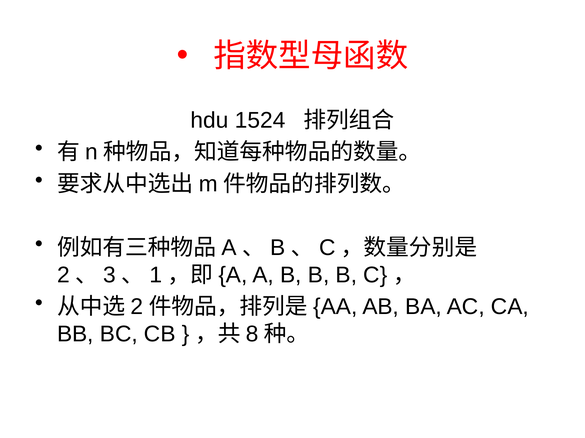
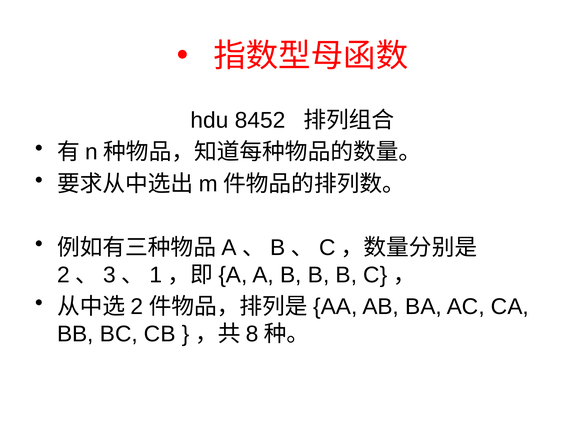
1524: 1524 -> 8452
